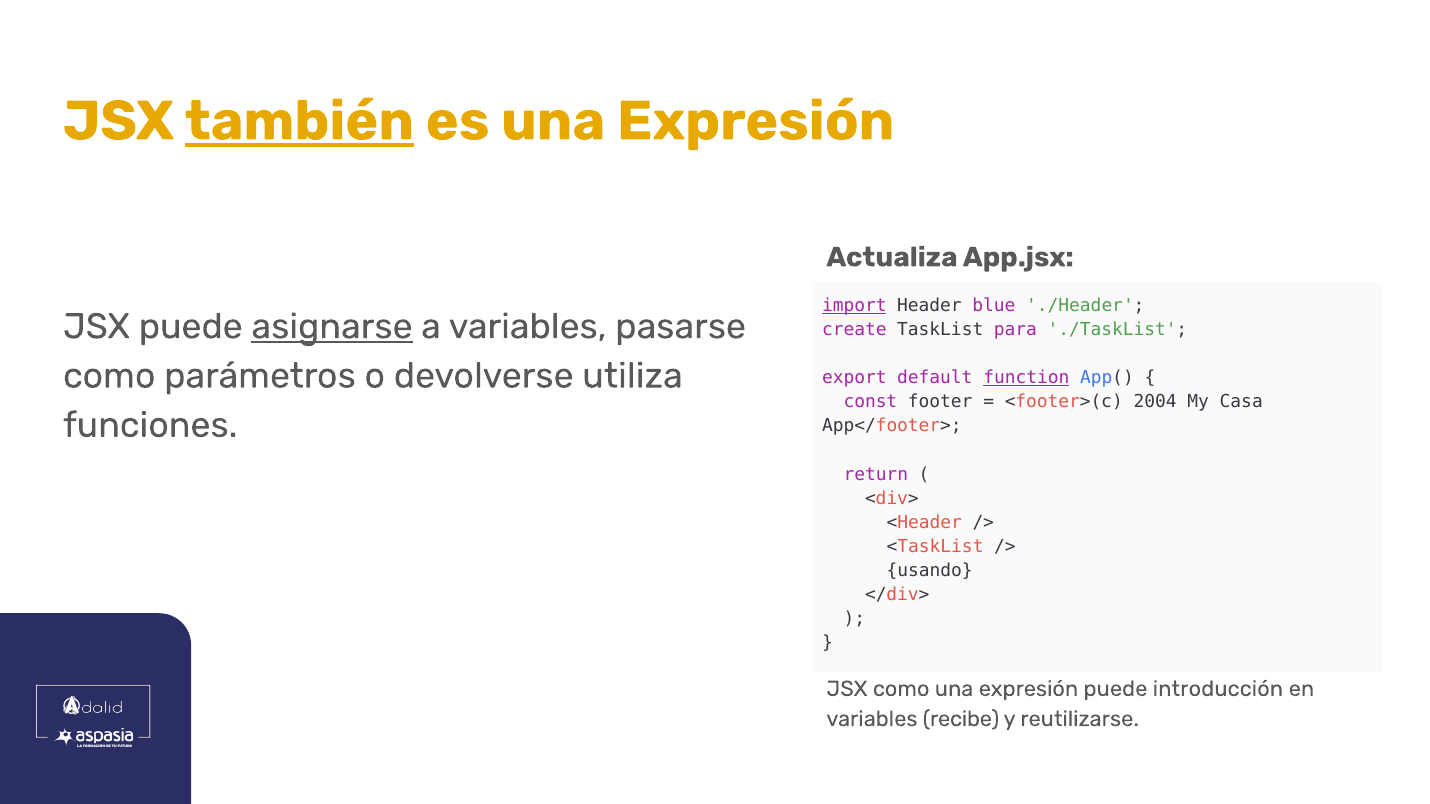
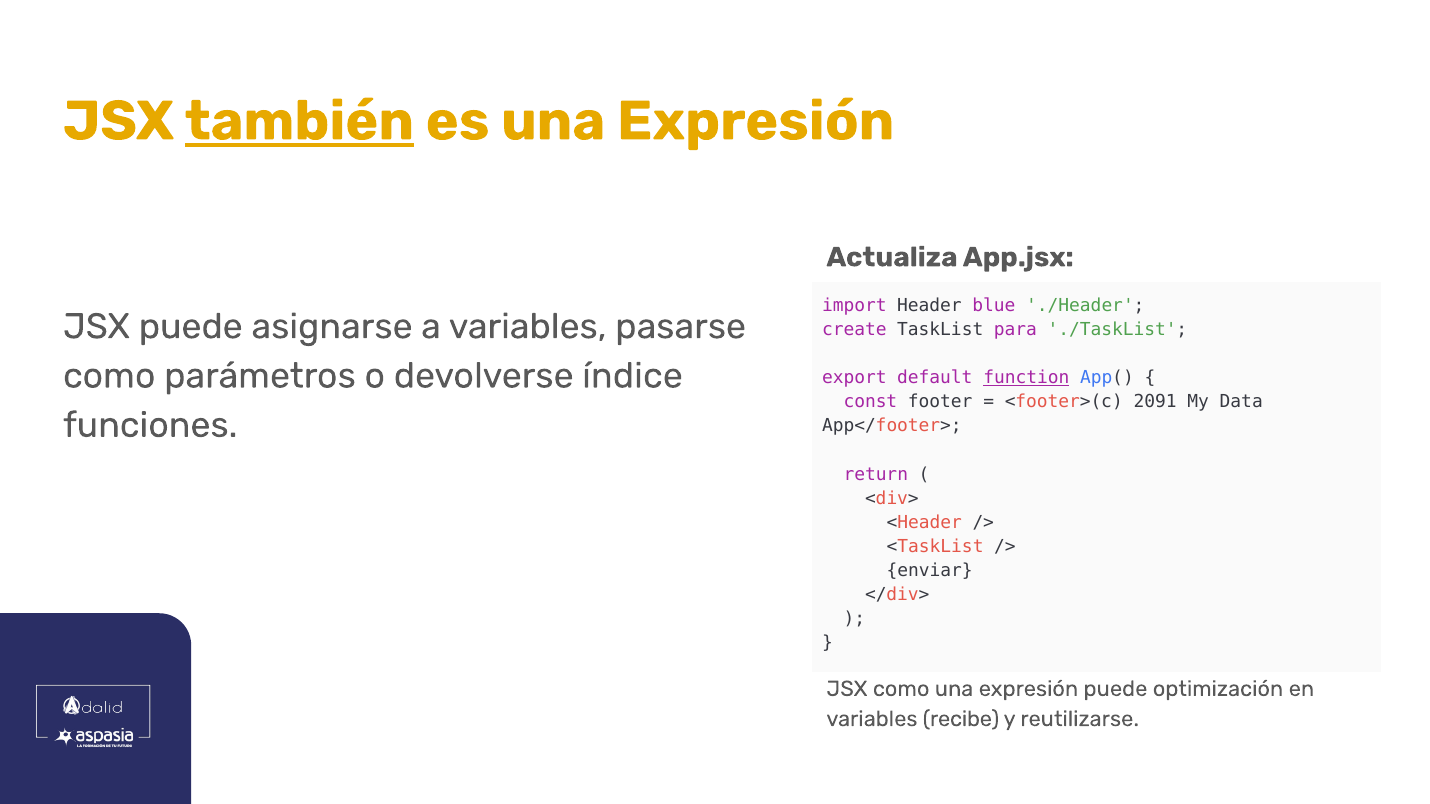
import underline: present -> none
asignarse underline: present -> none
utiliza: utiliza -> índice
2004: 2004 -> 2091
Casa: Casa -> Data
usando: usando -> enviar
introducción: introducción -> optimización
